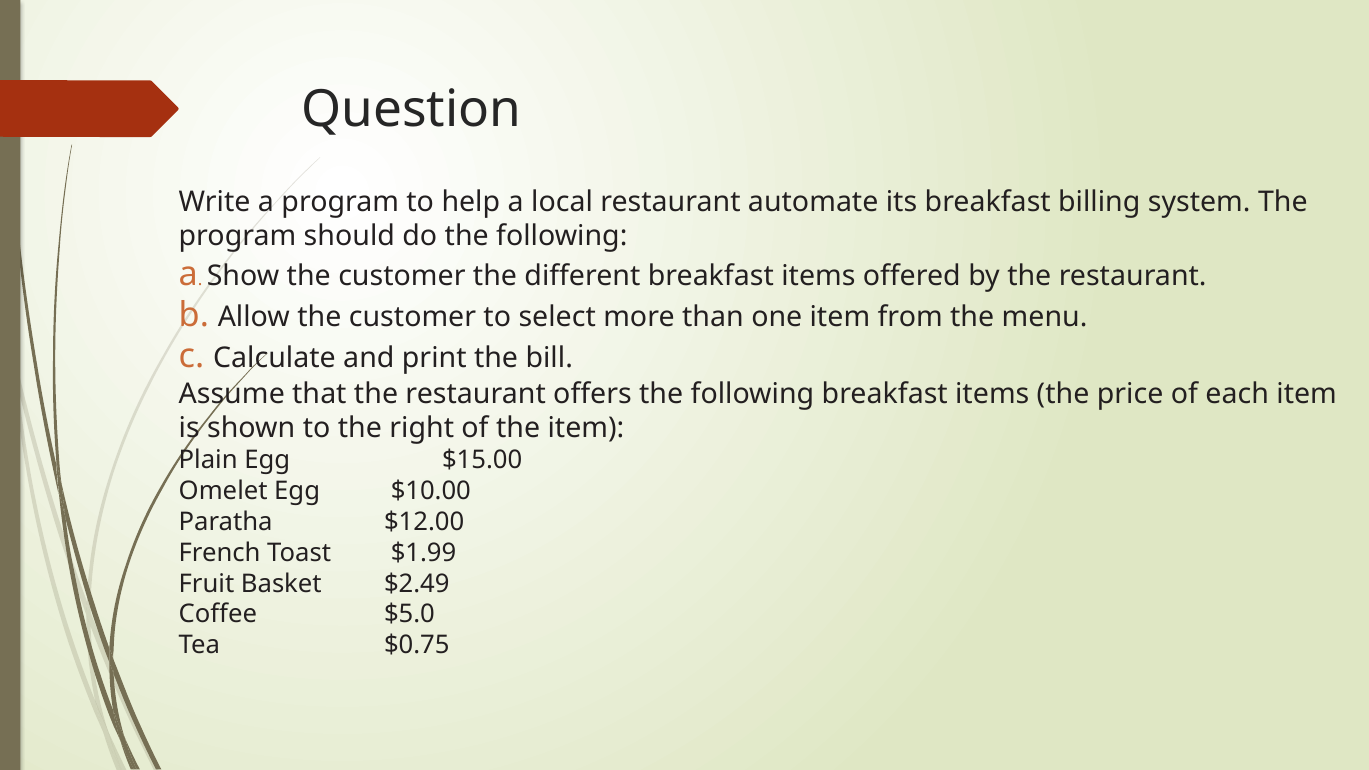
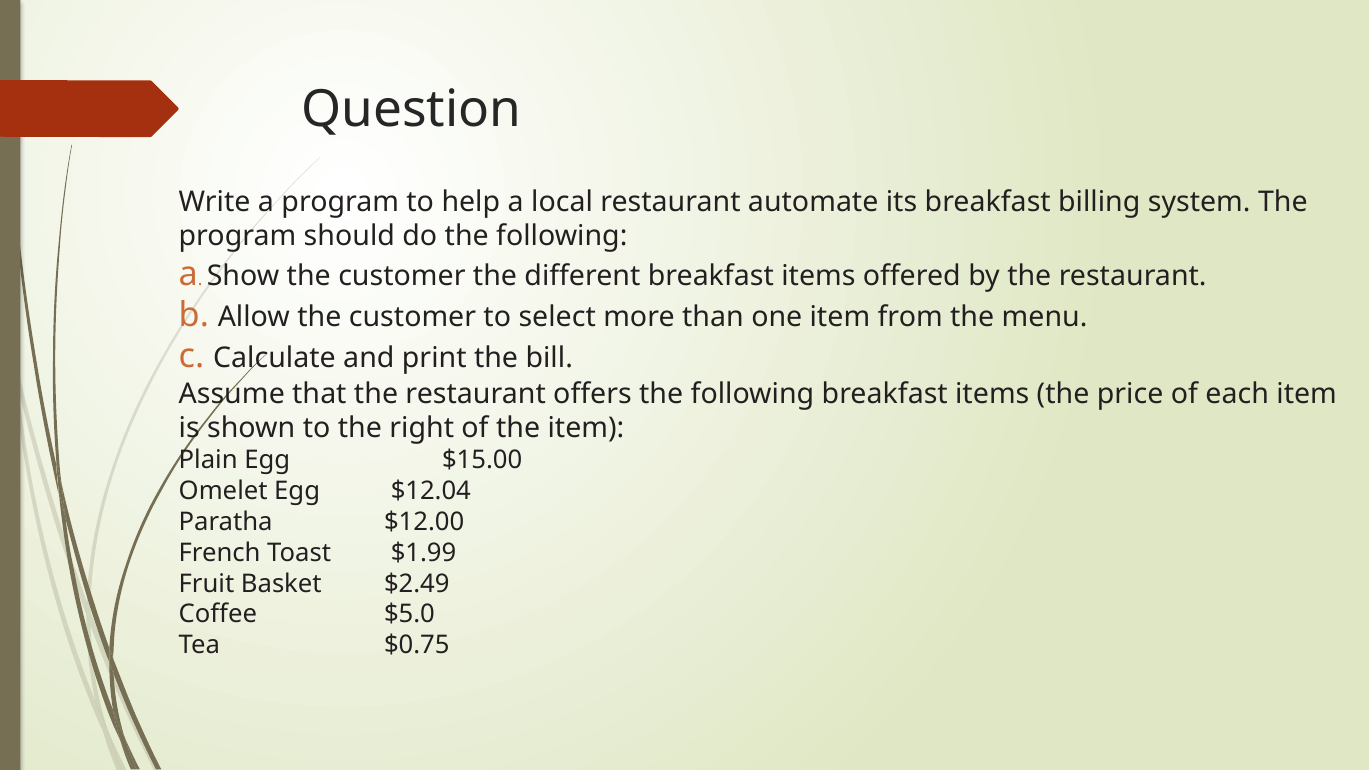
$10.00: $10.00 -> $12.04
